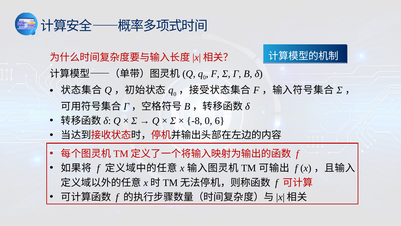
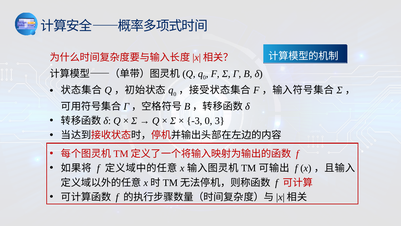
-8: -8 -> -3
6: 6 -> 3
